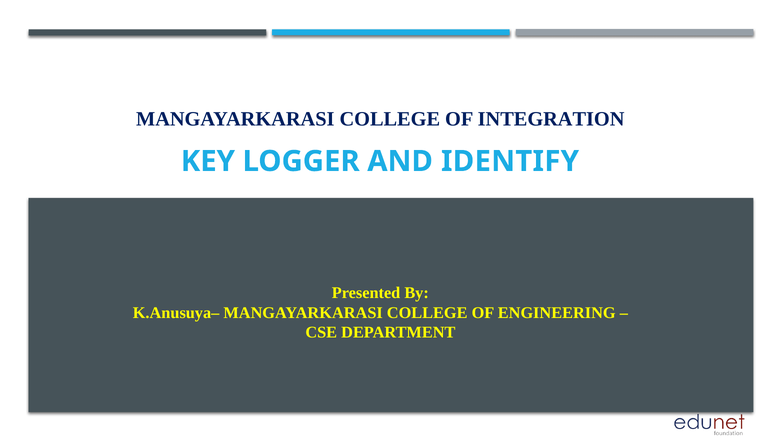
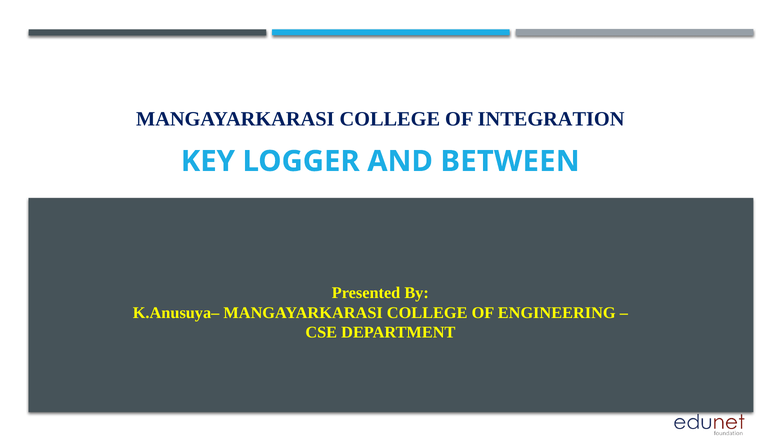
IDENTIFY: IDENTIFY -> BETWEEN
